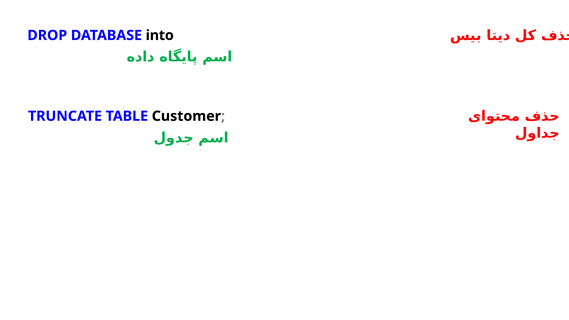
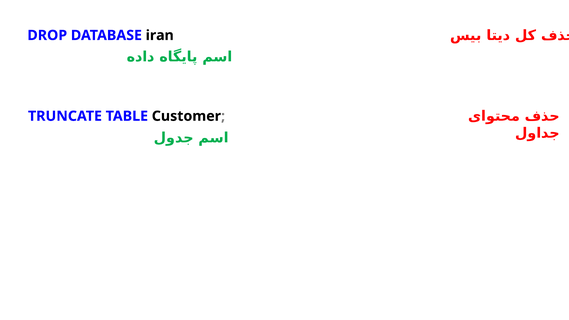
into: into -> iran
